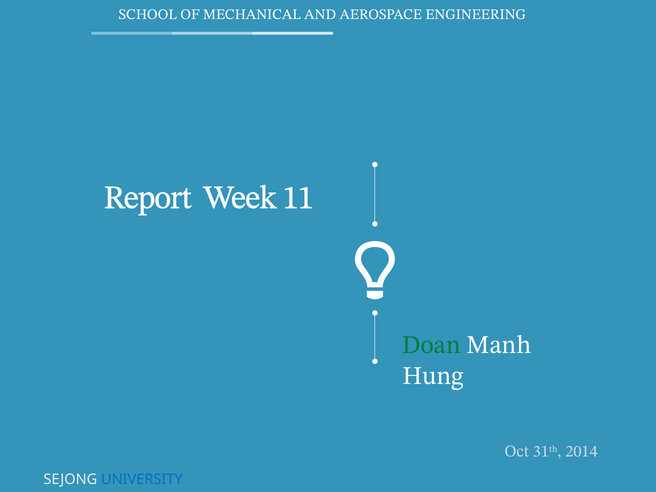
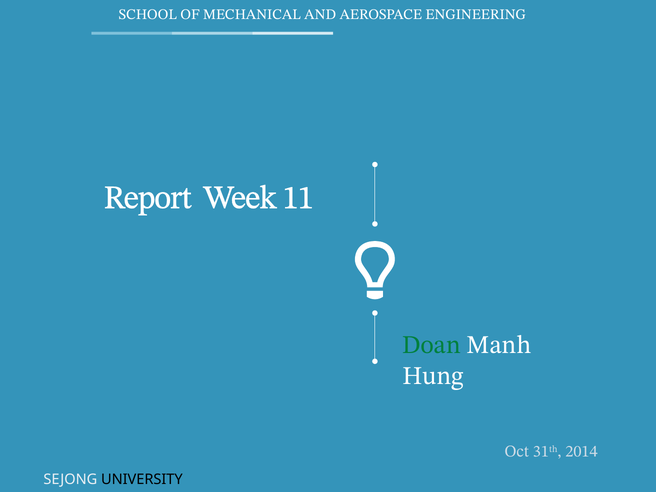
UNIVERSITY colour: blue -> black
